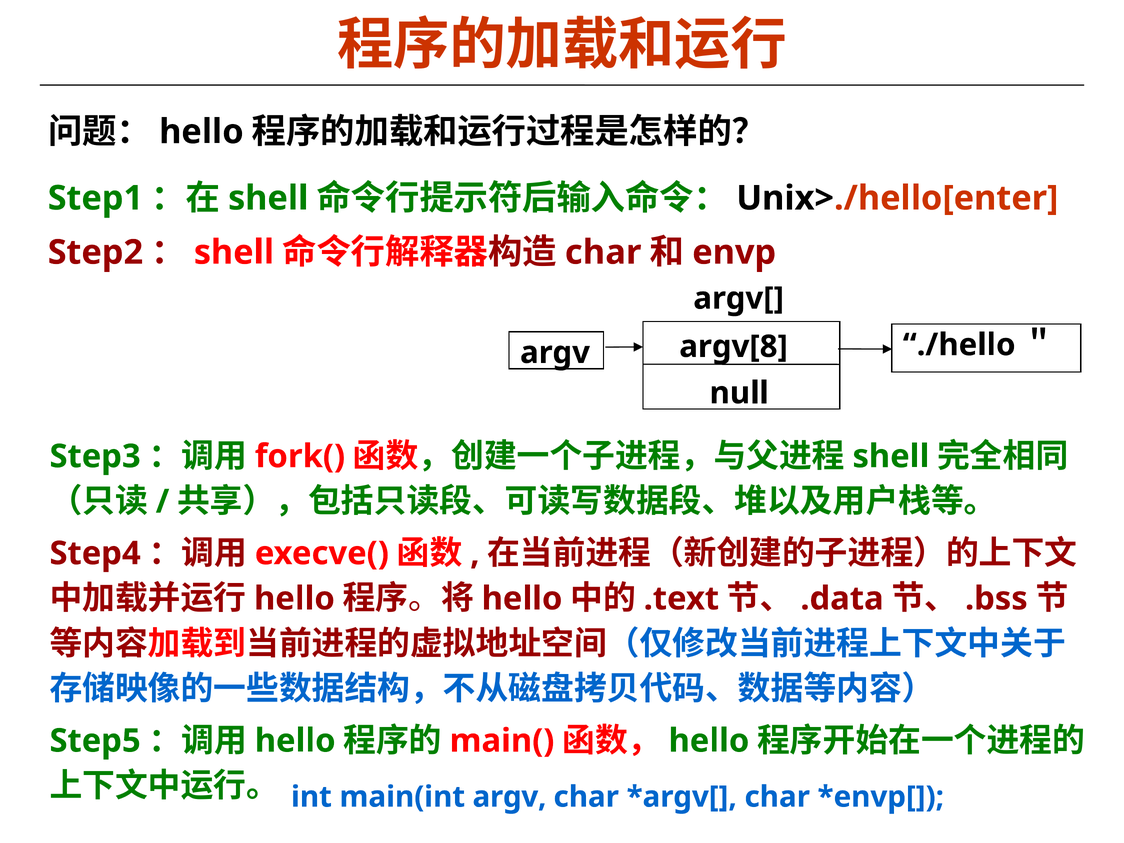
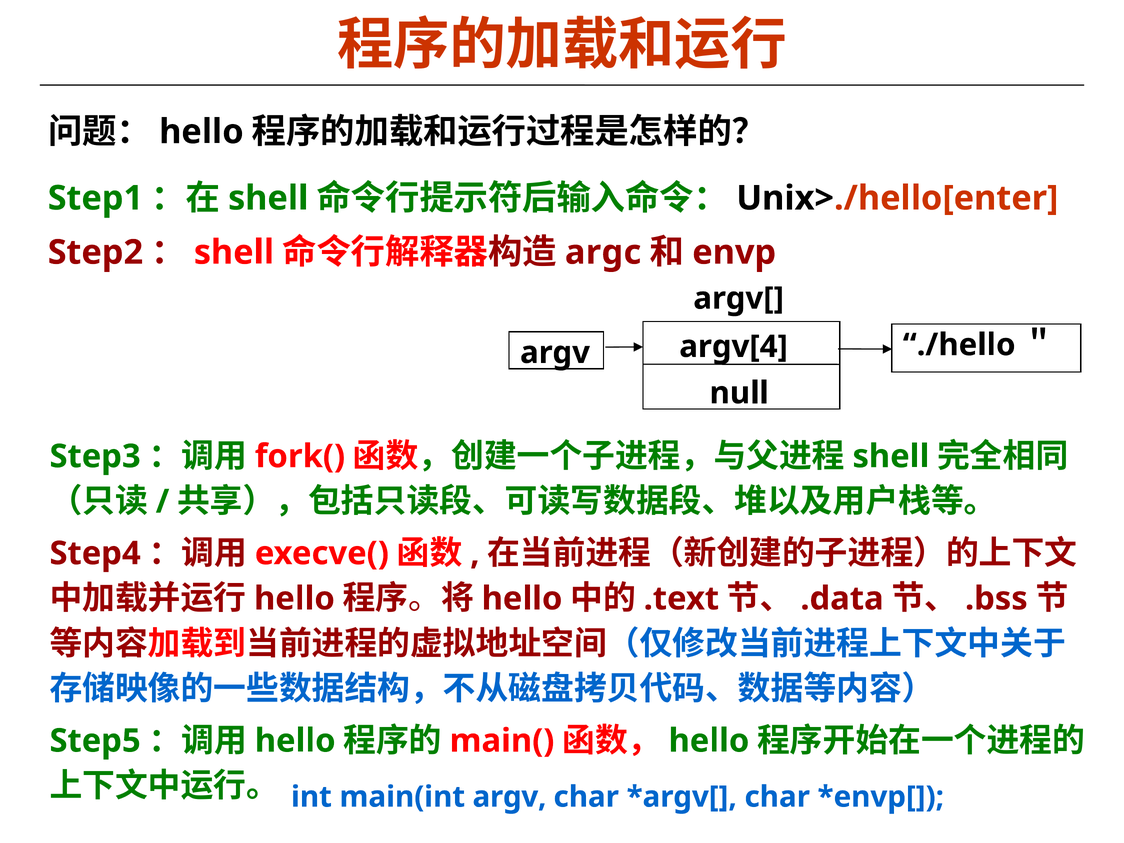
char at (603, 252): char -> argc
argv[8: argv[8 -> argv[4
